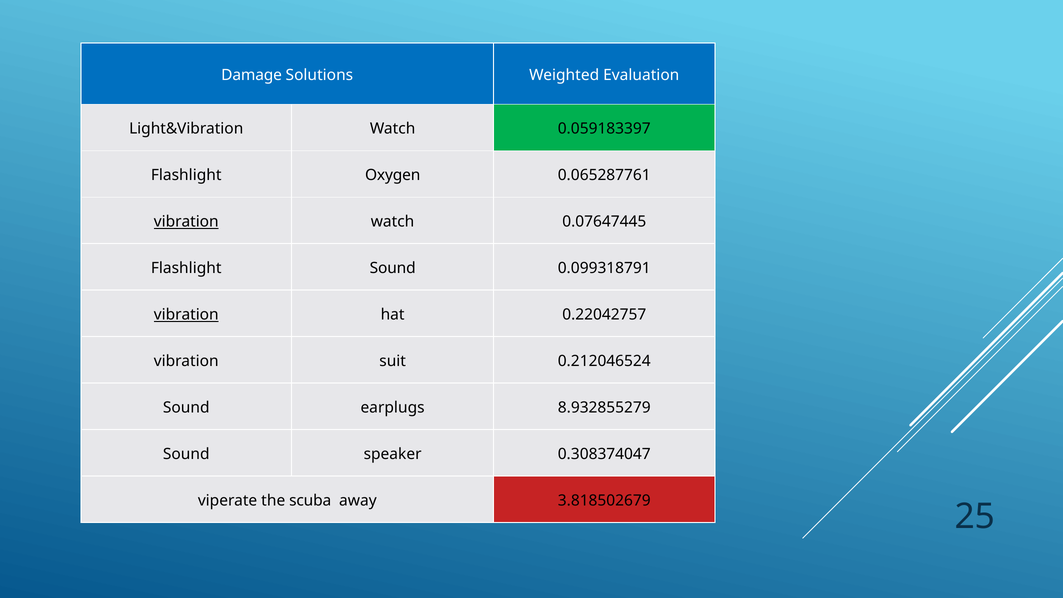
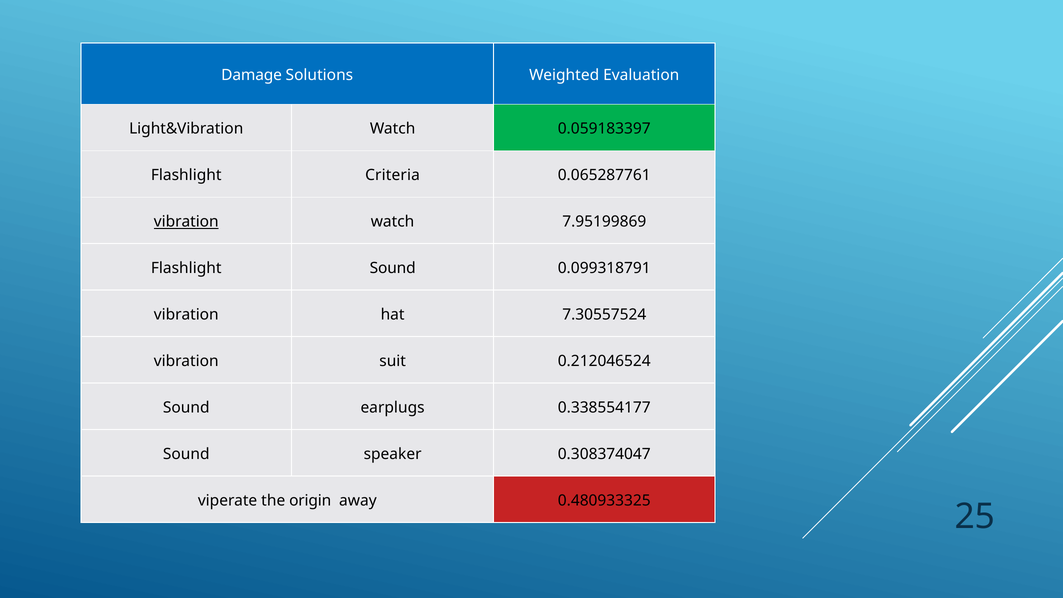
Oxygen: Oxygen -> Criteria
0.07647445: 0.07647445 -> 7.95199869
vibration at (186, 315) underline: present -> none
0.22042757: 0.22042757 -> 7.30557524
8.932855279: 8.932855279 -> 0.338554177
scuba: scuba -> origin
3.818502679: 3.818502679 -> 0.480933325
